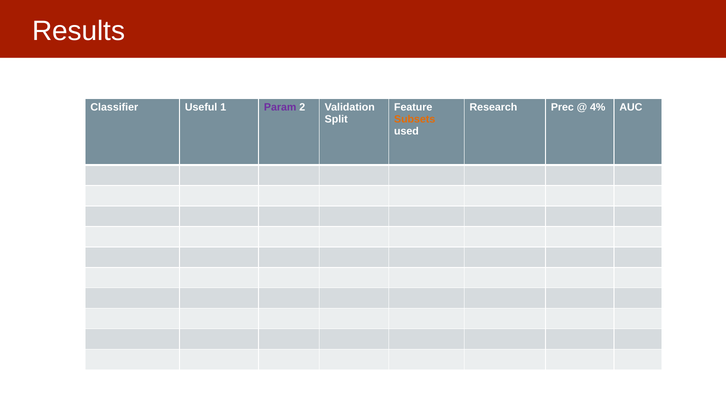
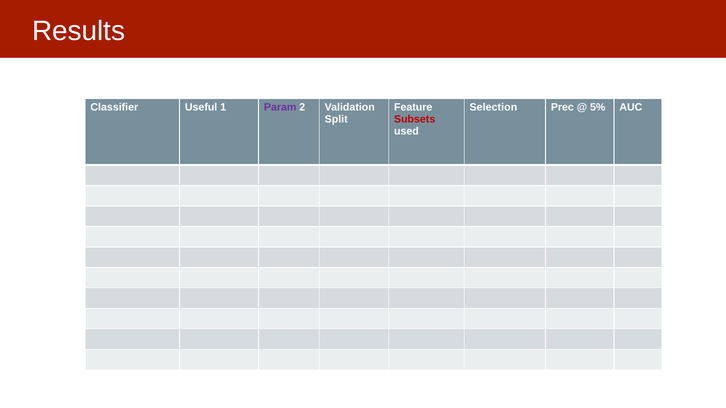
Research: Research -> Selection
4%: 4% -> 5%
Subsets colour: orange -> red
